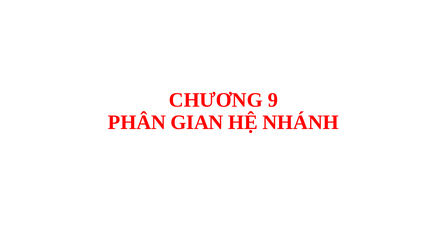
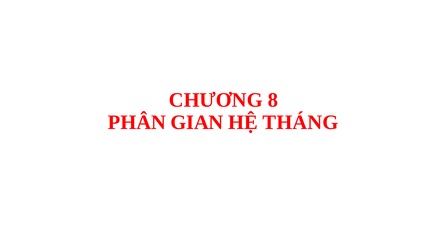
9: 9 -> 8
NHÁNH: NHÁNH -> THÁNG
